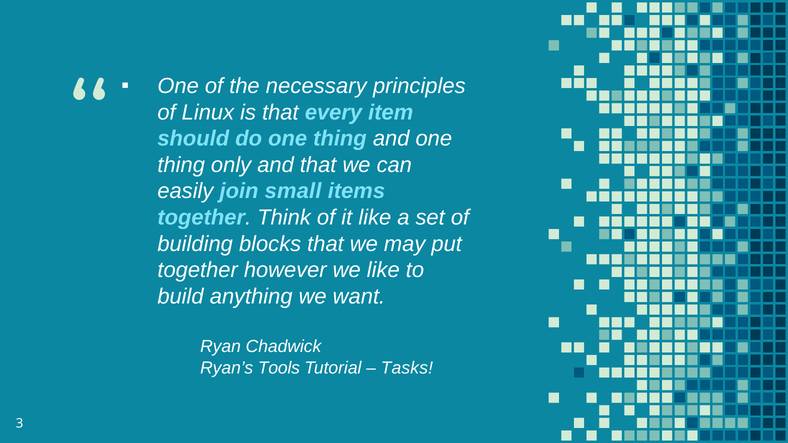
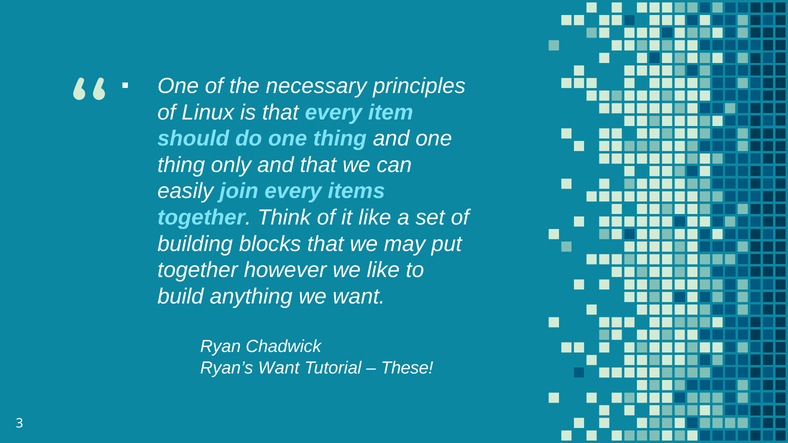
join small: small -> every
Ryan’s Tools: Tools -> Want
Tasks: Tasks -> These
